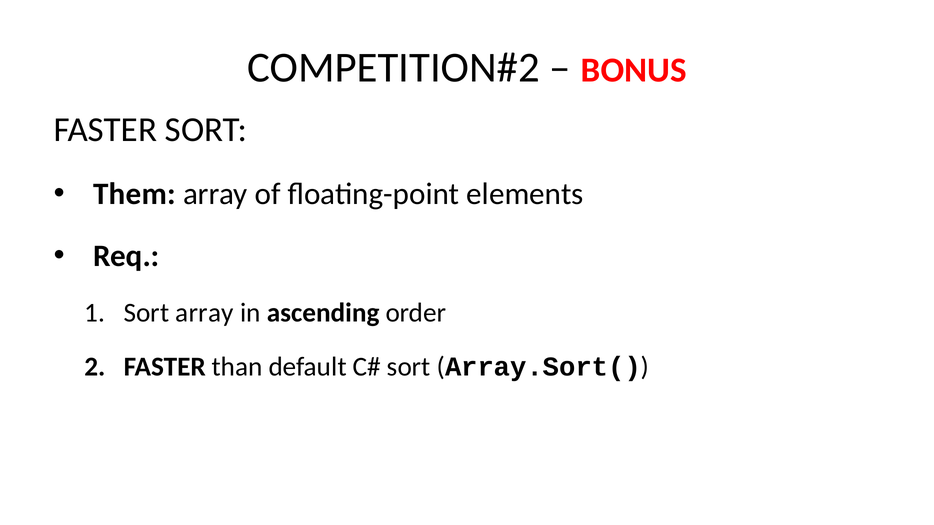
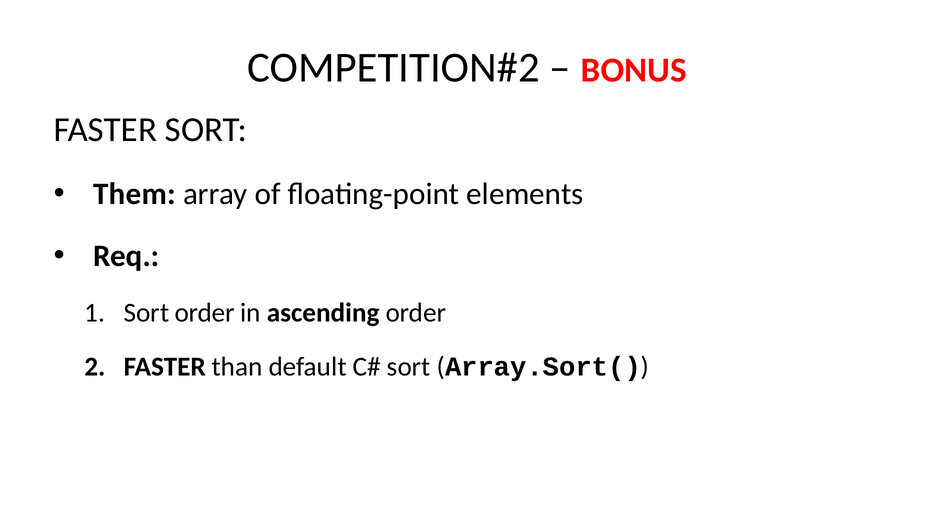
Sort array: array -> order
